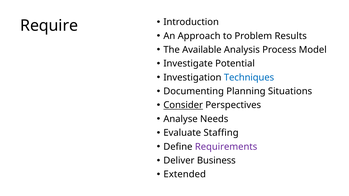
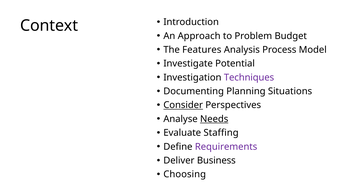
Require: Require -> Context
Results: Results -> Budget
Available: Available -> Features
Techniques colour: blue -> purple
Needs underline: none -> present
Extended: Extended -> Choosing
